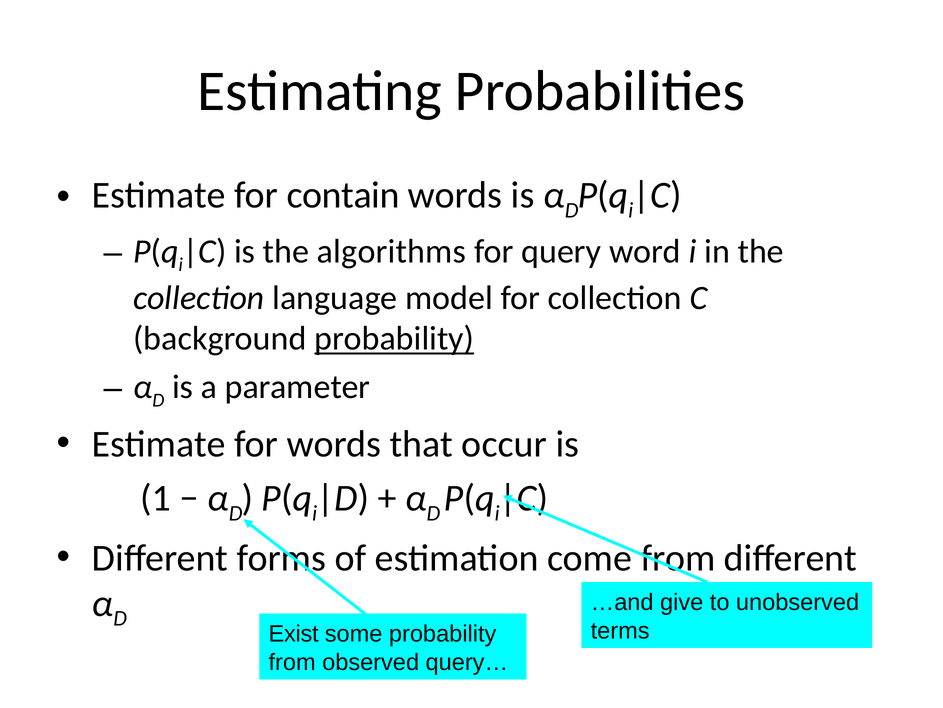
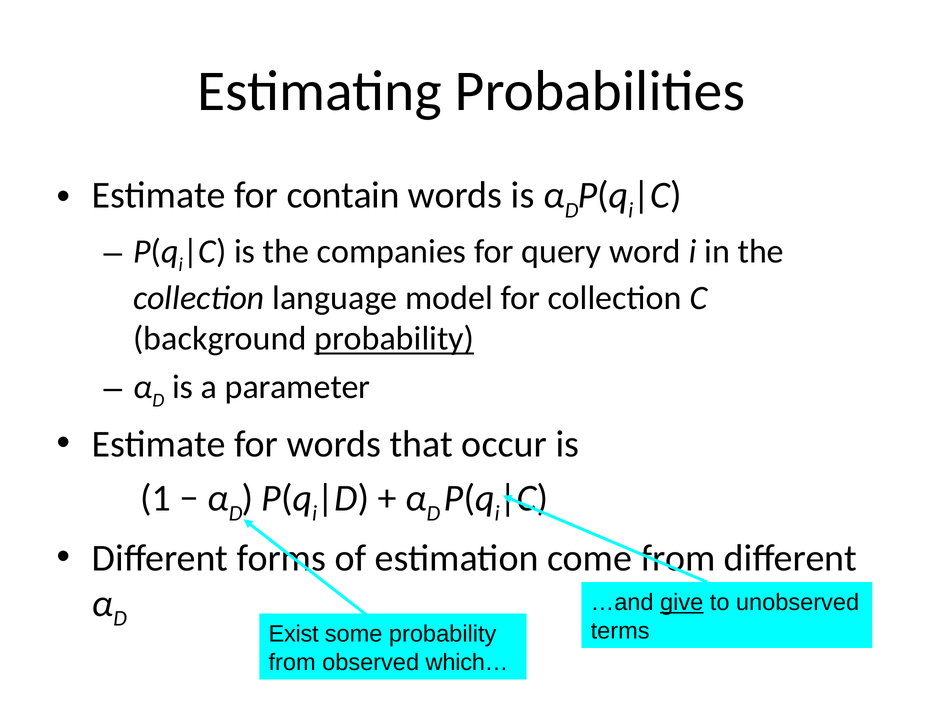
algorithms: algorithms -> companies
give underline: none -> present
query…: query… -> which…
